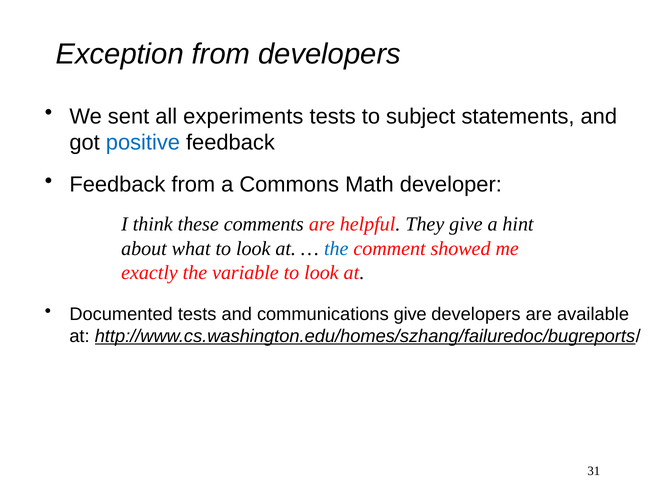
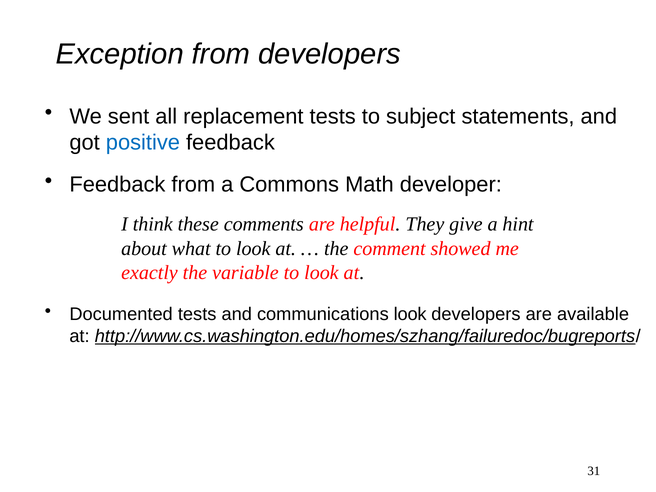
experiments: experiments -> replacement
the at (336, 248) colour: blue -> black
communications give: give -> look
